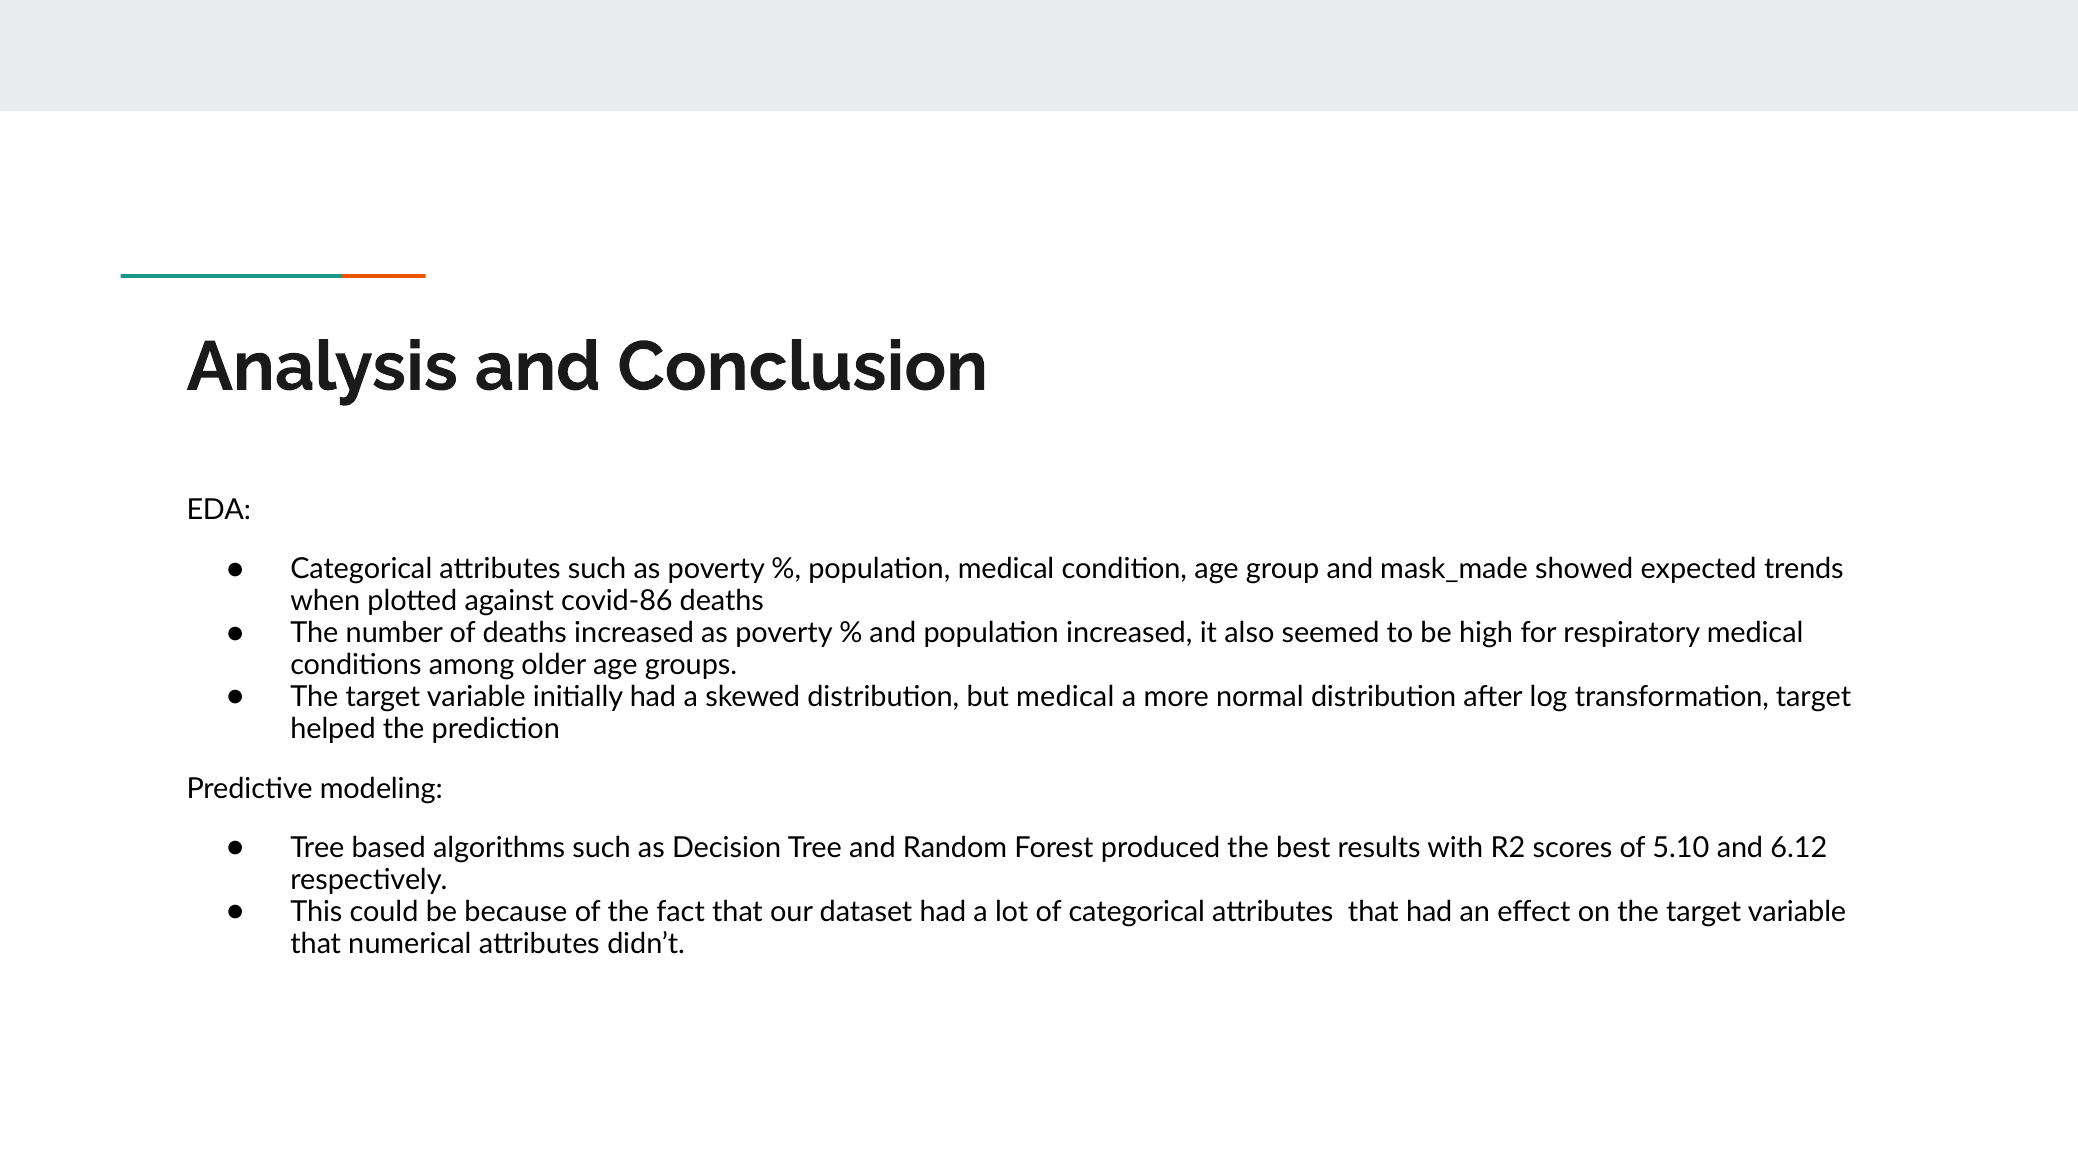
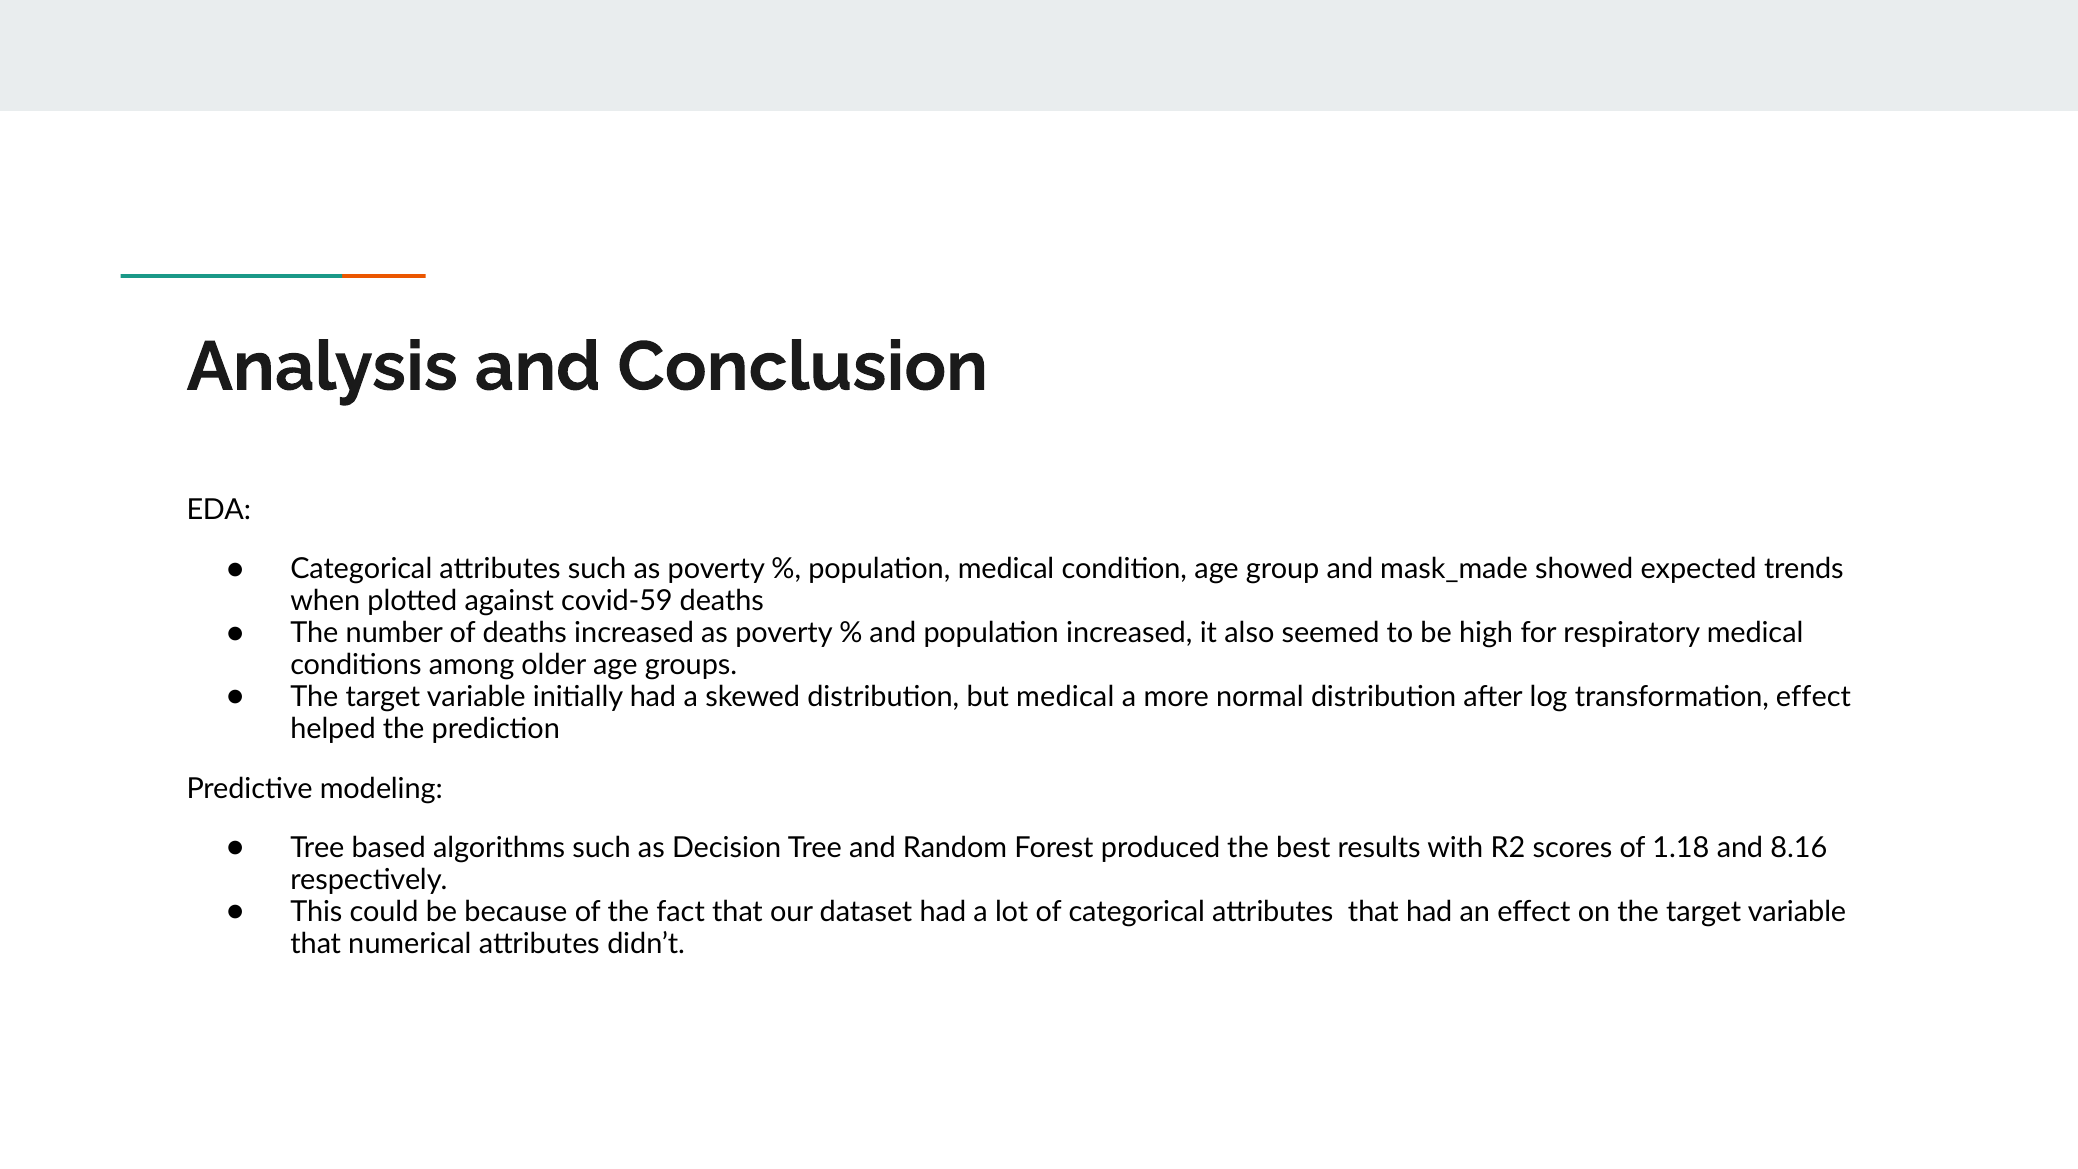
covid-86: covid-86 -> covid-59
transformation target: target -> effect
5.10: 5.10 -> 1.18
6.12: 6.12 -> 8.16
